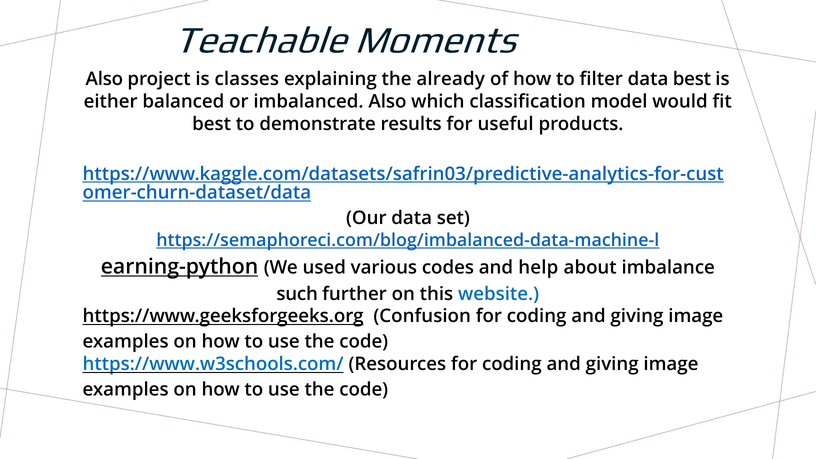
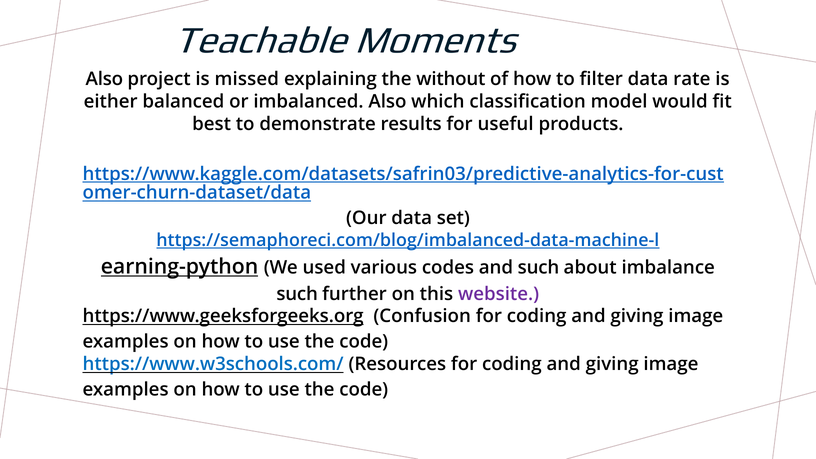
classes: classes -> missed
already: already -> without
data best: best -> rate
and help: help -> such
website colour: blue -> purple
